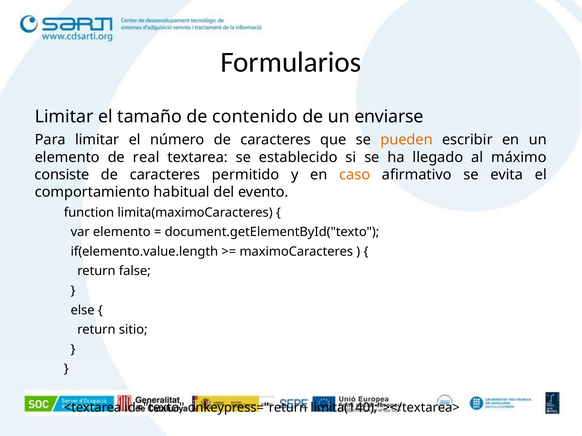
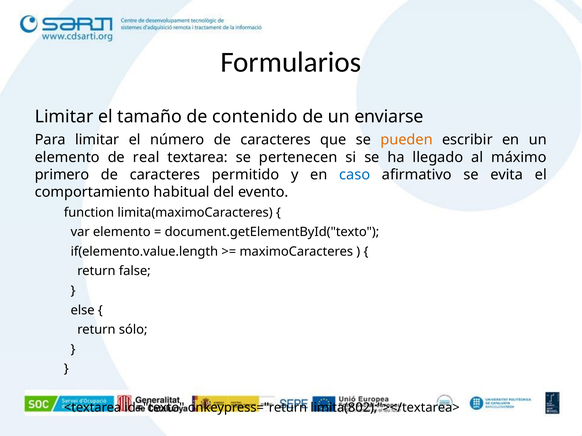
establecido: establecido -> pertenecen
consiste: consiste -> primero
caso colour: orange -> blue
sitio: sitio -> sólo
limita(140);"></textarea>: limita(140);"></textarea> -> limita(802);"></textarea>
